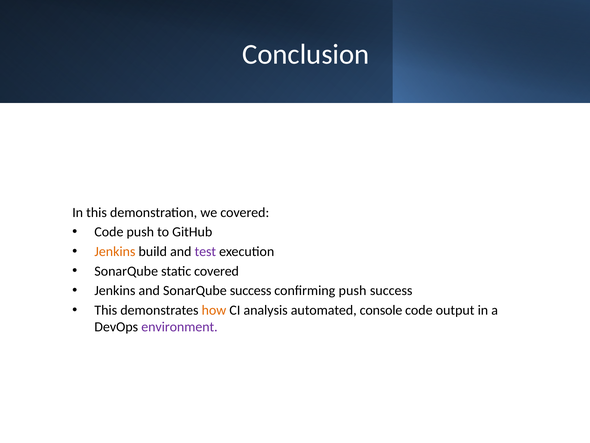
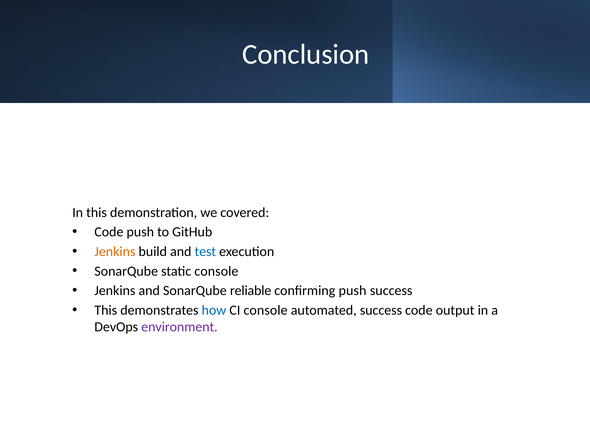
test colour: purple -> blue
static covered: covered -> console
SonarQube success: success -> reliable
how colour: orange -> blue
CI analysis: analysis -> console
automated console: console -> success
